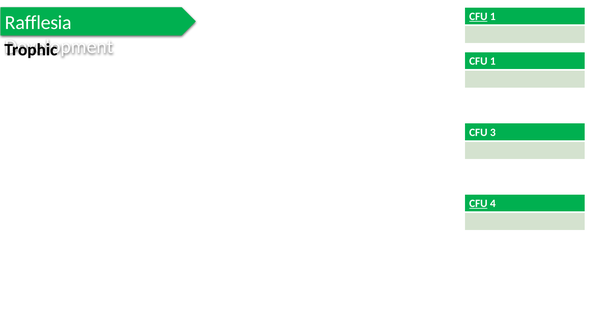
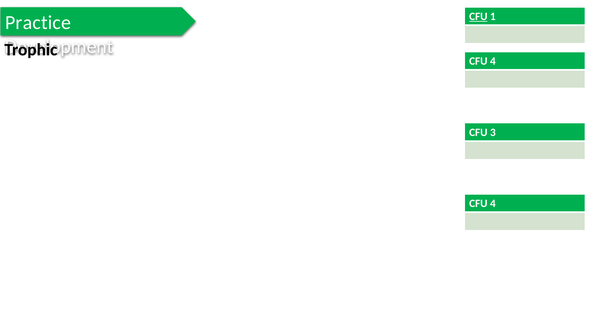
Rafflesia: Rafflesia -> Practice
1 at (493, 61): 1 -> 4
CFU at (478, 203) underline: present -> none
